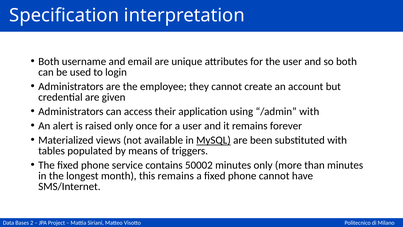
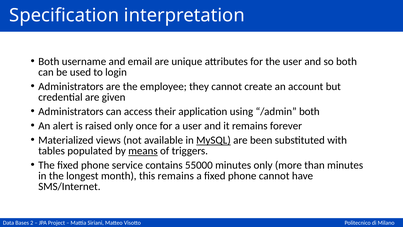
/admin with: with -> both
means underline: none -> present
50002: 50002 -> 55000
